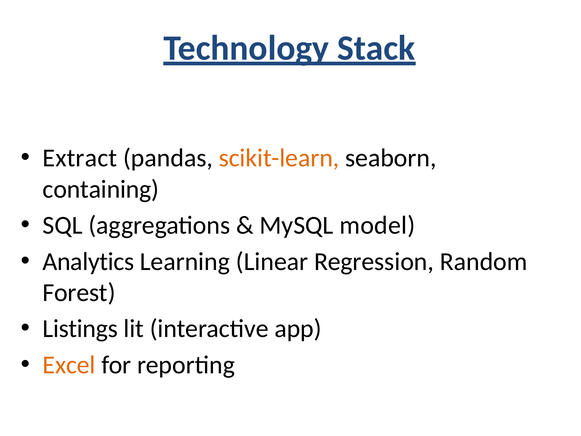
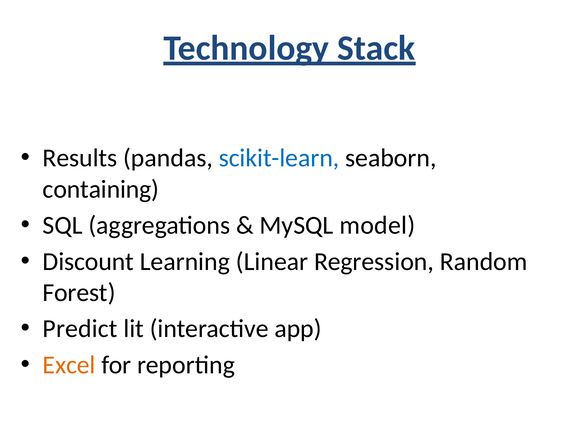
Extract: Extract -> Results
scikit-learn colour: orange -> blue
Analytics: Analytics -> Discount
Listings: Listings -> Predict
